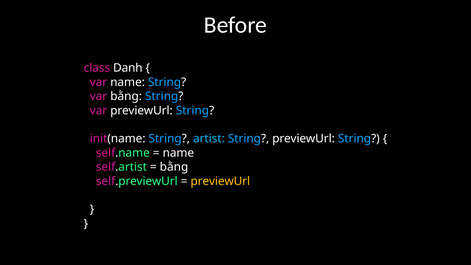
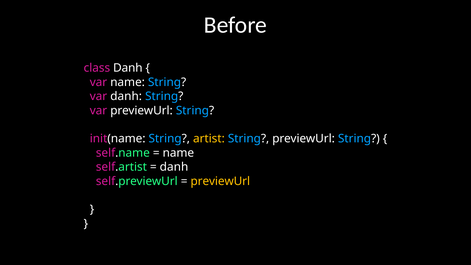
var bằng: bằng -> danh
artist colour: light blue -> yellow
bằng at (174, 167): bằng -> danh
